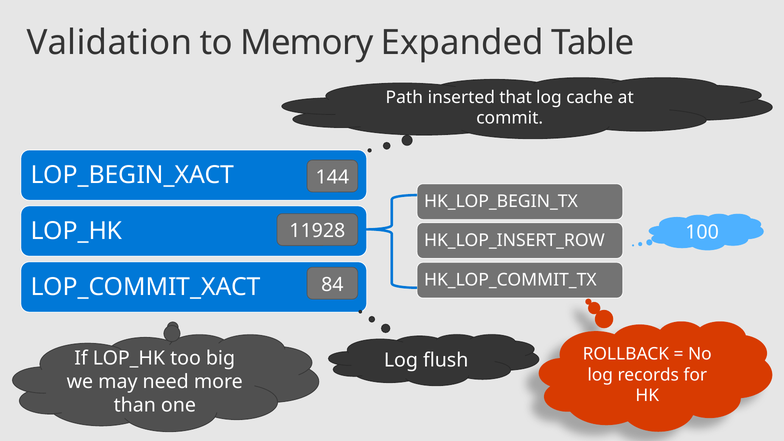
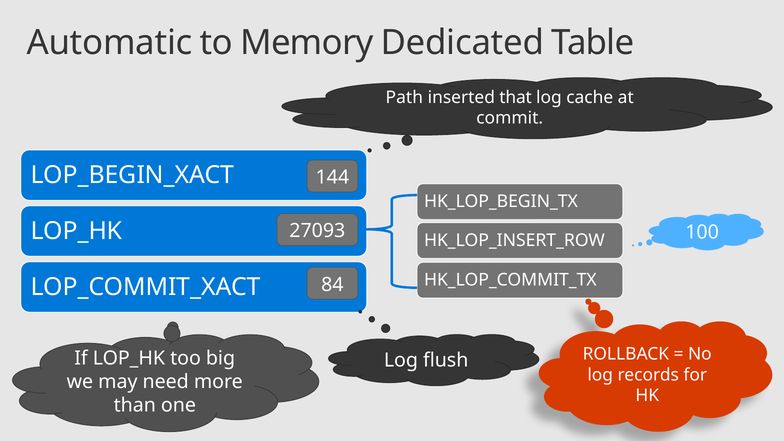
Validation: Validation -> Automatic
Expanded: Expanded -> Dedicated
11928: 11928 -> 27093
